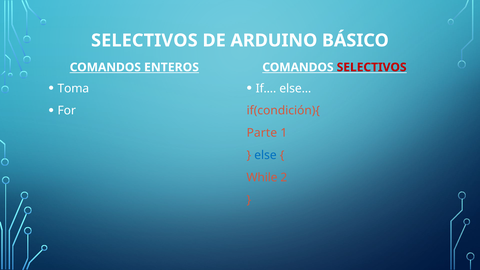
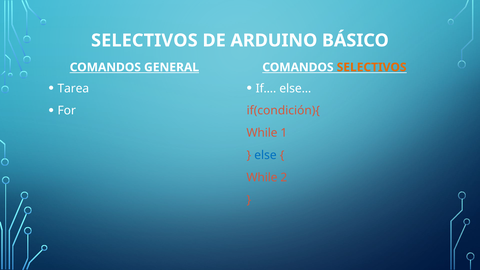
ENTEROS: ENTEROS -> GENERAL
SELECTIVOS at (372, 67) colour: red -> orange
Toma: Toma -> Tarea
Parte at (262, 133): Parte -> While
